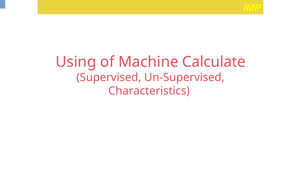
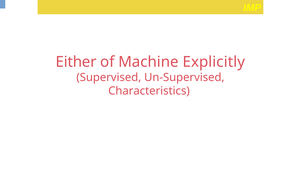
Using: Using -> Either
Calculate: Calculate -> Explicitly
